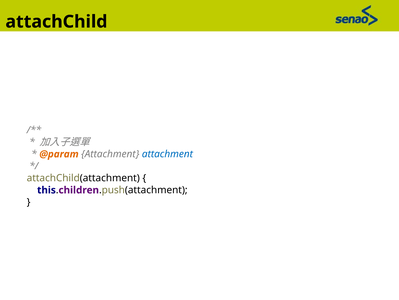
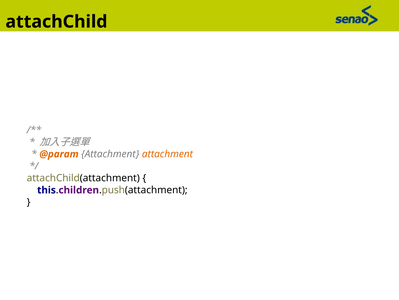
attachment at (167, 154) colour: blue -> orange
